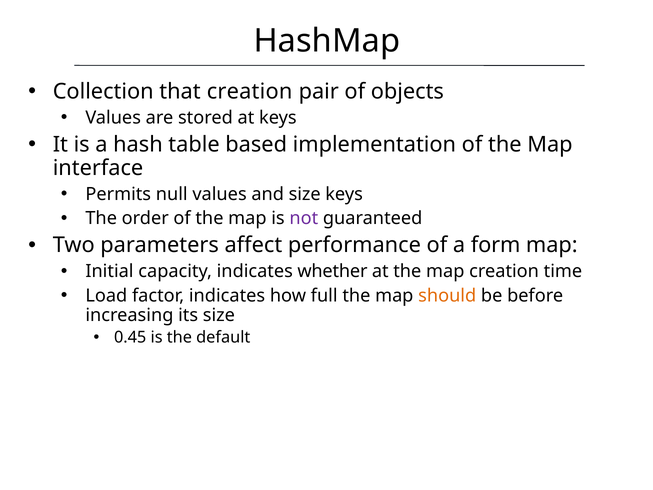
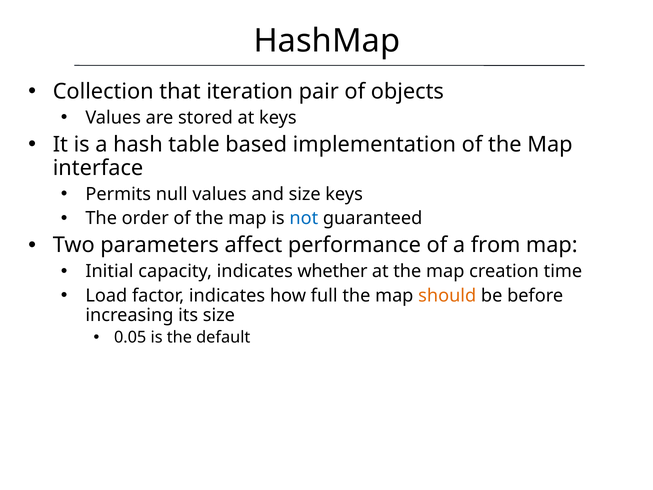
that creation: creation -> iteration
not colour: purple -> blue
form: form -> from
0.45: 0.45 -> 0.05
